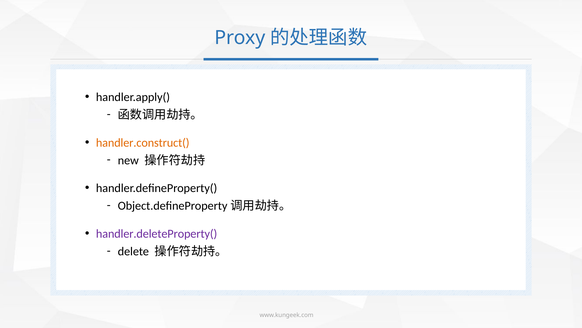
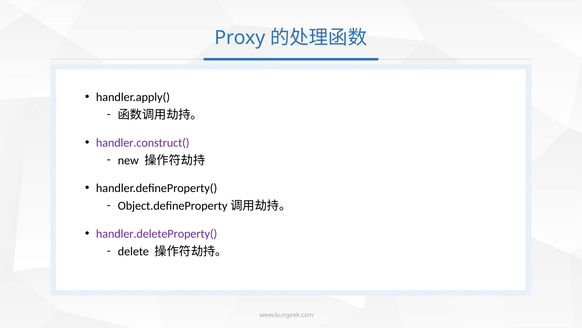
handler.construct( colour: orange -> purple
